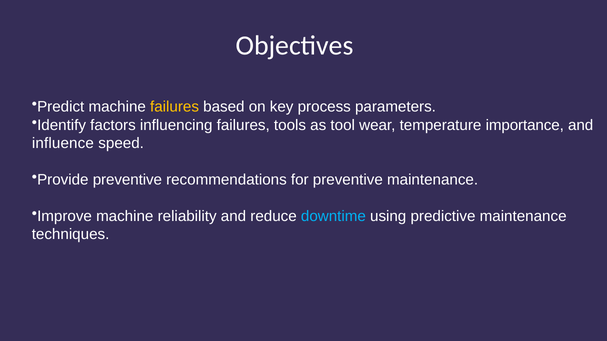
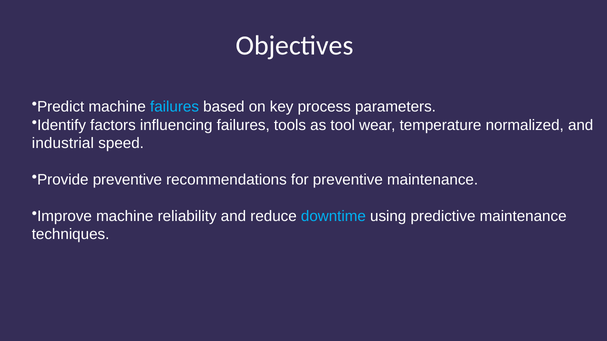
failures at (175, 107) colour: yellow -> light blue
importance: importance -> normalized
influence: influence -> industrial
